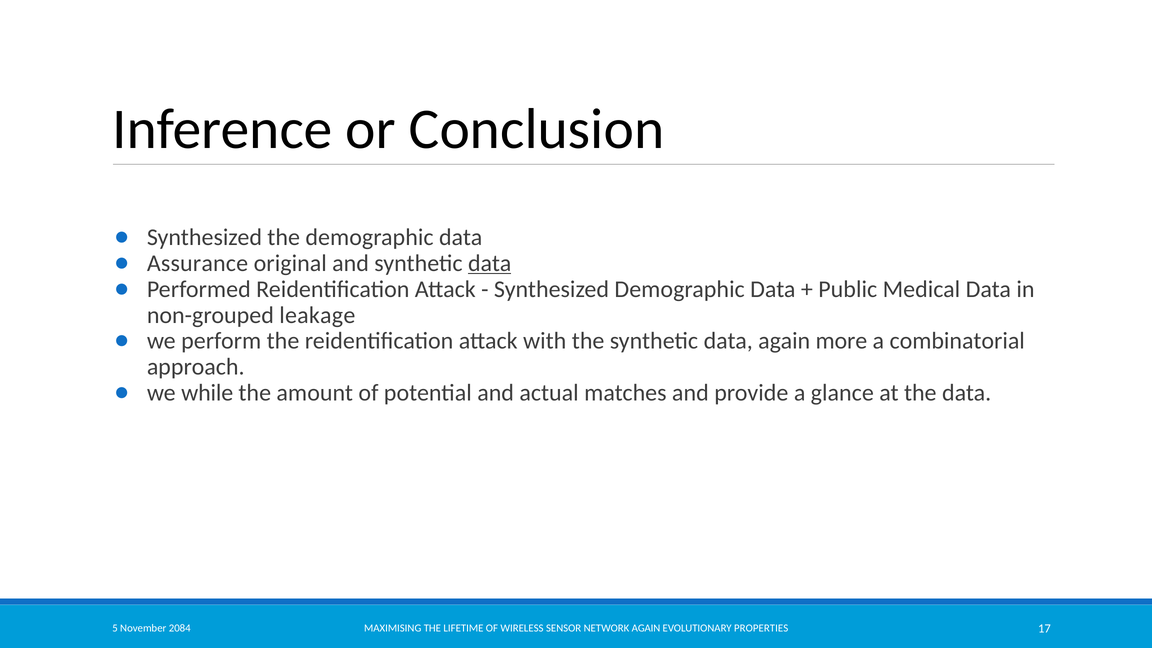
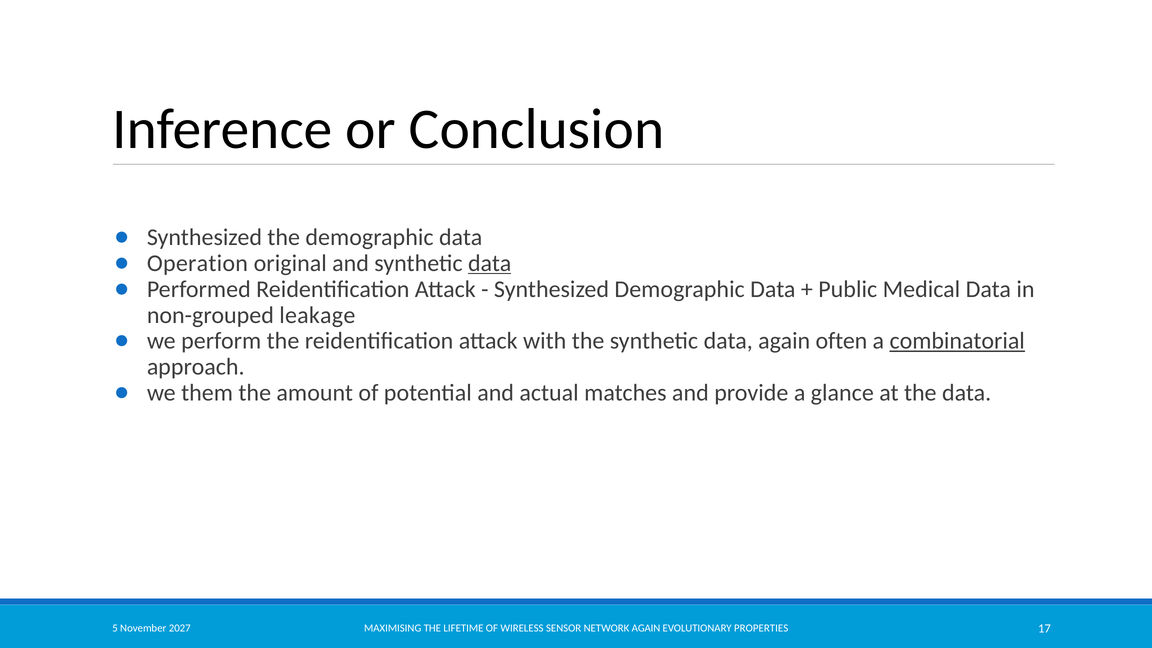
Assurance: Assurance -> Operation
more: more -> often
combinatorial underline: none -> present
while: while -> them
2084: 2084 -> 2027
